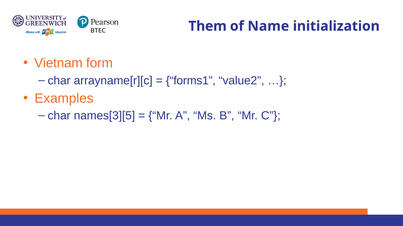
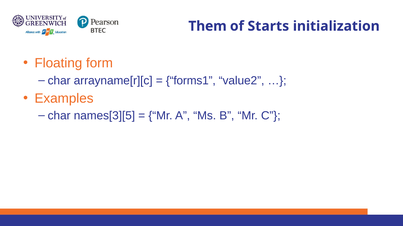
Name: Name -> Starts
Vietnam: Vietnam -> Floating
